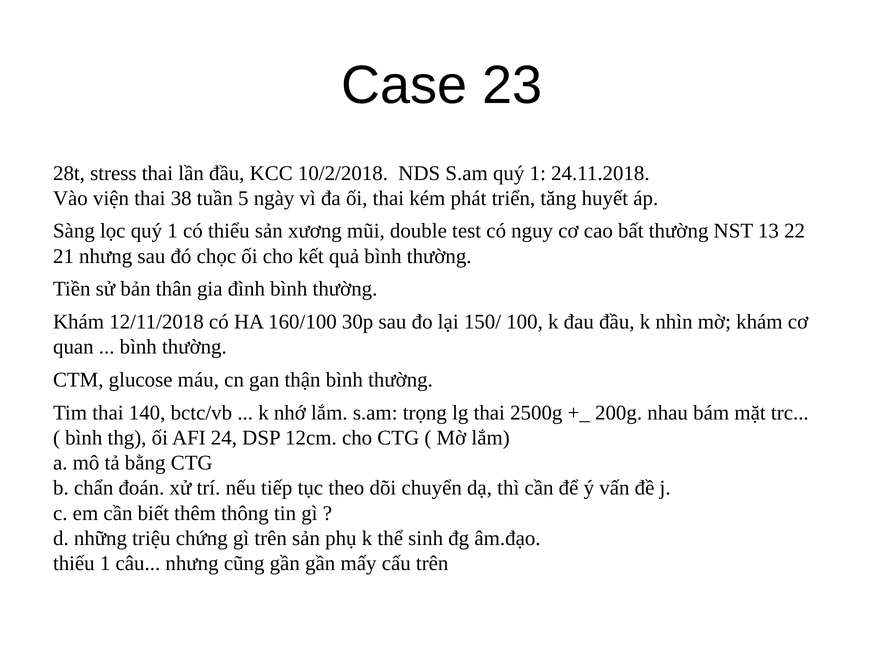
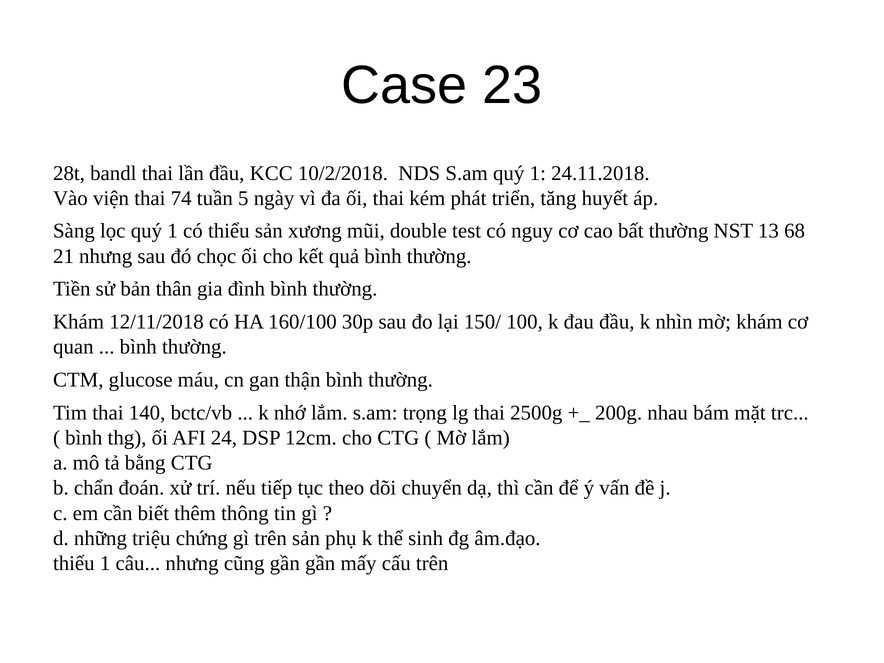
stress: stress -> bandl
38: 38 -> 74
22: 22 -> 68
